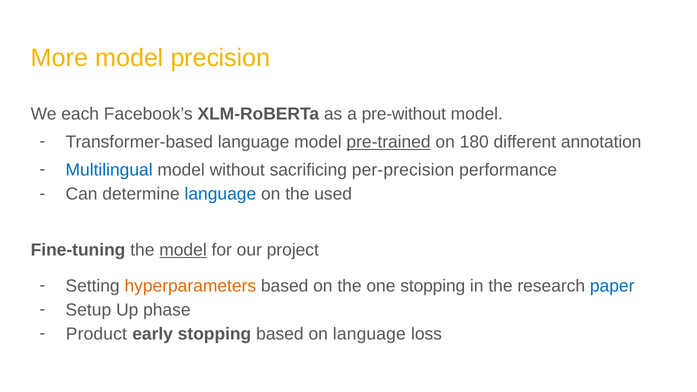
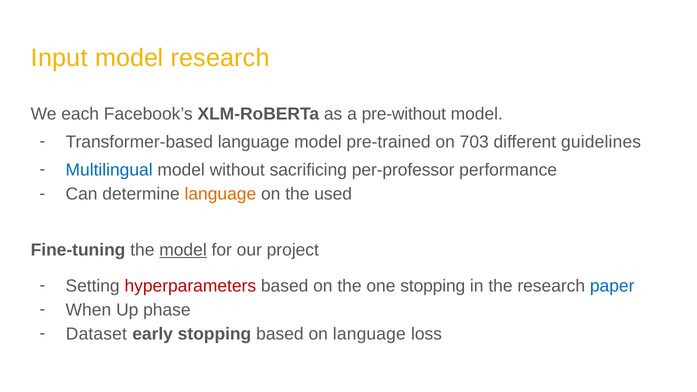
More: More -> Input
model precision: precision -> research
pre-trained underline: present -> none
180: 180 -> 703
annotation: annotation -> guidelines
per-precision: per-precision -> per-professor
language at (220, 194) colour: blue -> orange
hyperparameters colour: orange -> red
Setup: Setup -> When
Product: Product -> Dataset
